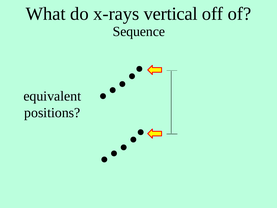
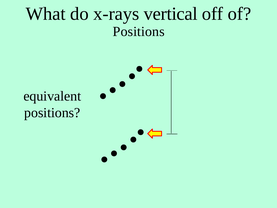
Sequence at (139, 31): Sequence -> Positions
